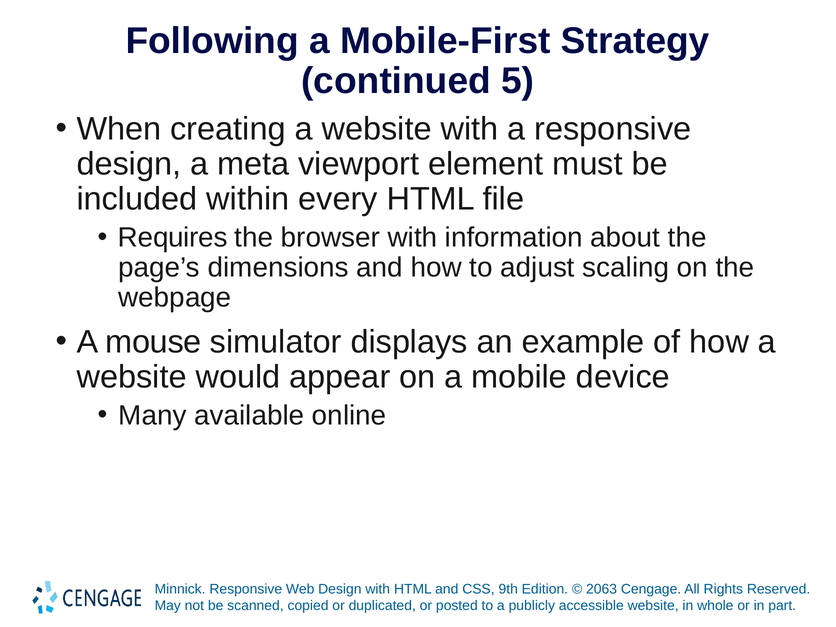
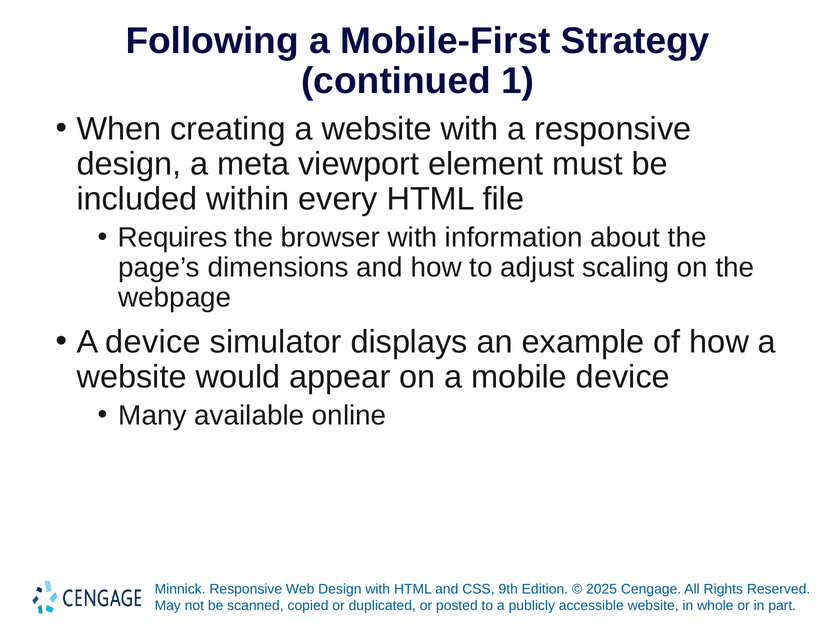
5: 5 -> 1
A mouse: mouse -> device
2063: 2063 -> 2025
